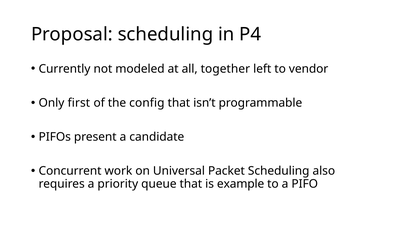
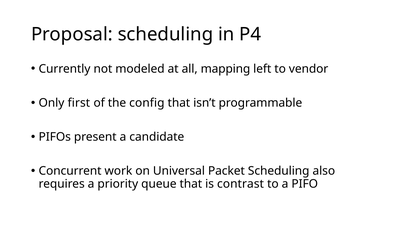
together: together -> mapping
example: example -> contrast
